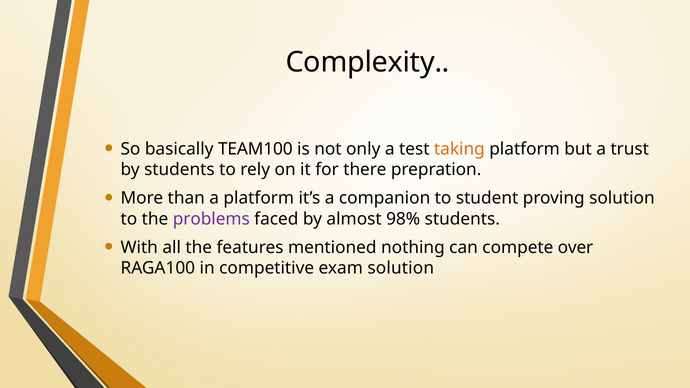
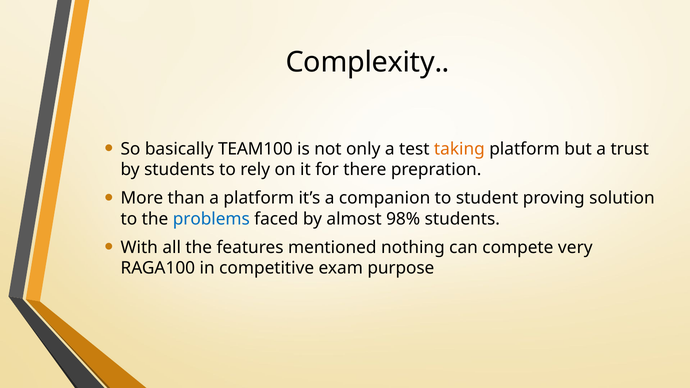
problems colour: purple -> blue
over: over -> very
exam solution: solution -> purpose
